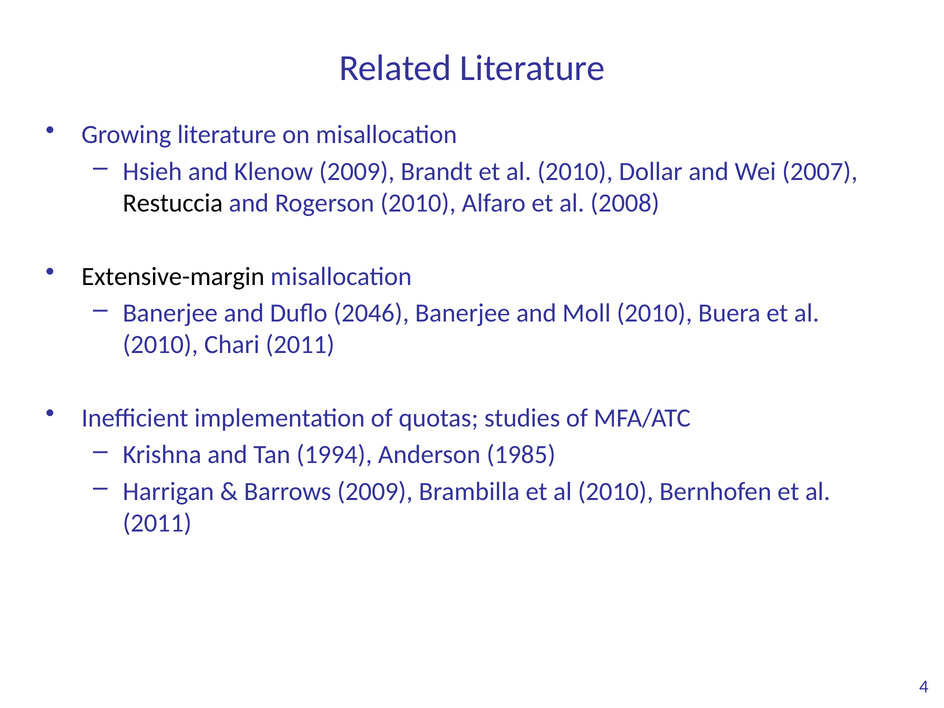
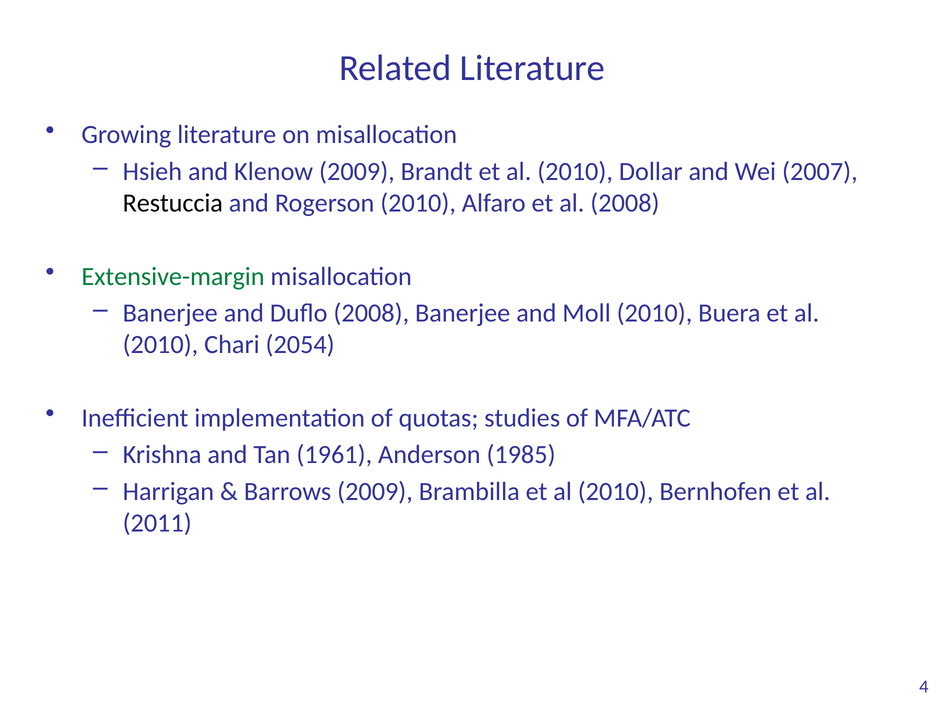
Extensive-margin colour: black -> green
Duflo 2046: 2046 -> 2008
Chari 2011: 2011 -> 2054
1994: 1994 -> 1961
